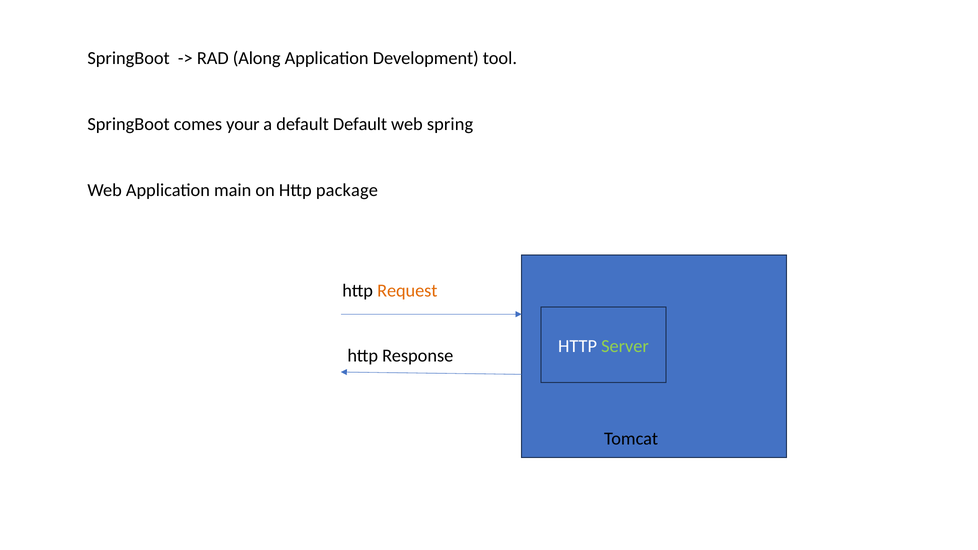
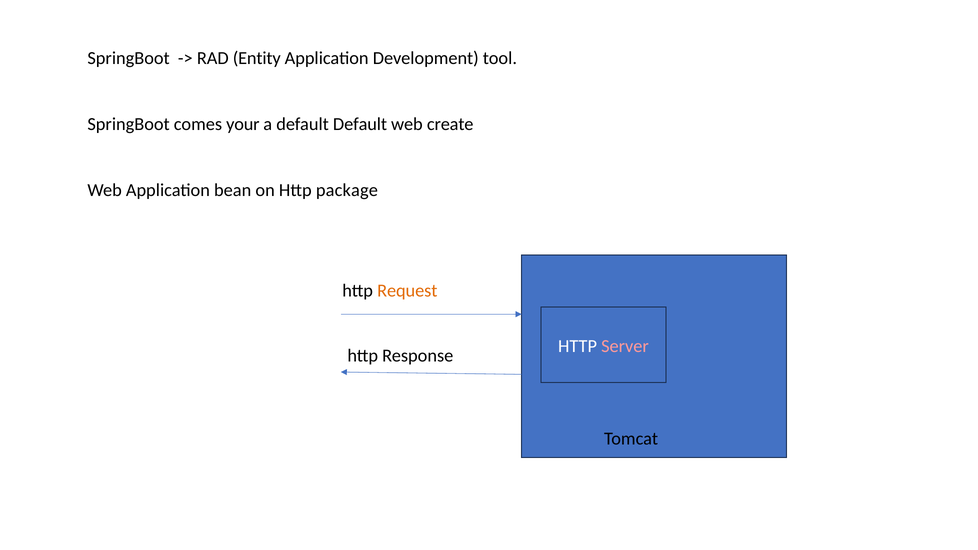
Along: Along -> Entity
spring: spring -> create
main: main -> bean
Server colour: light green -> pink
